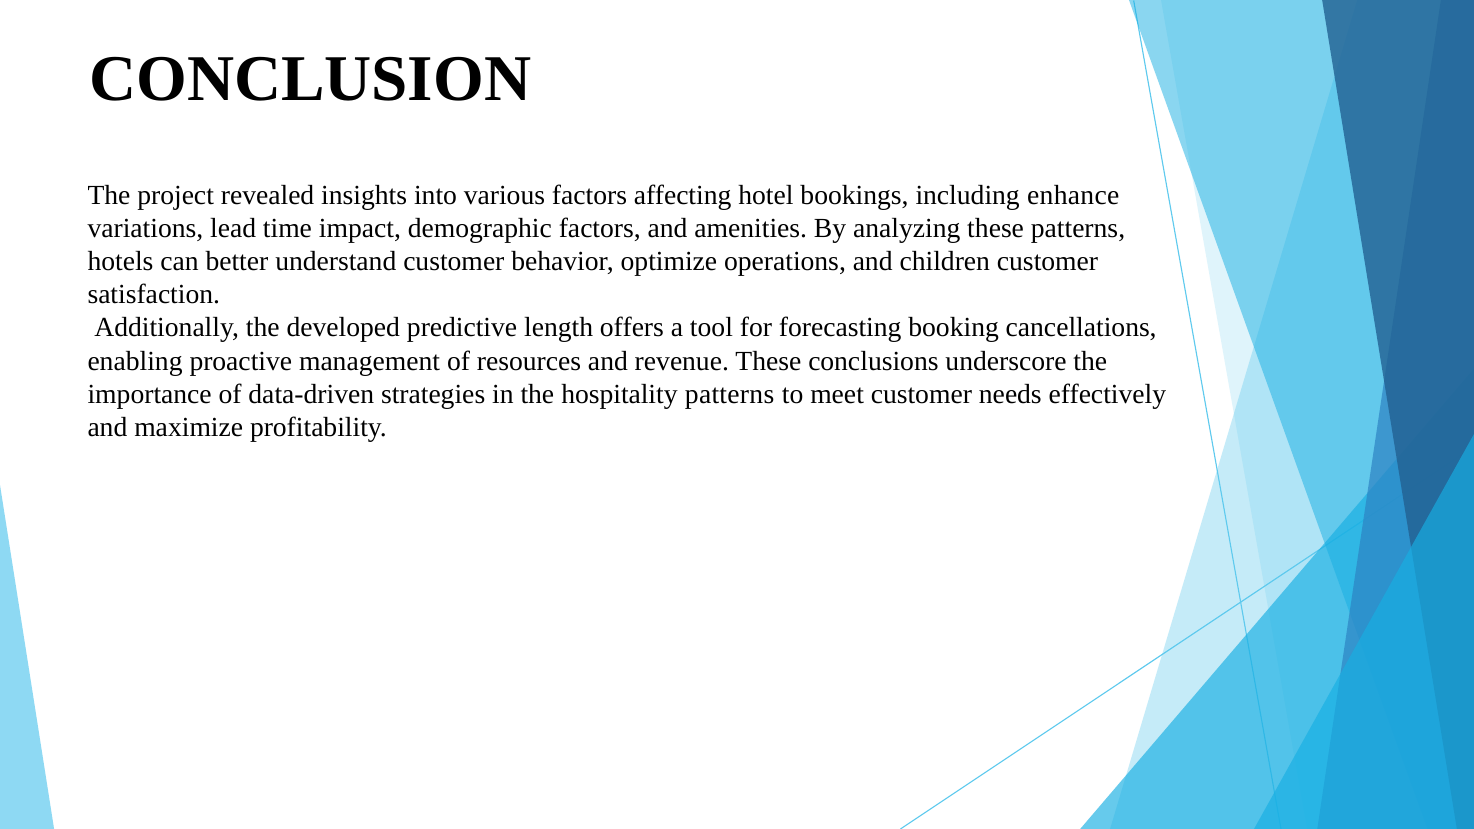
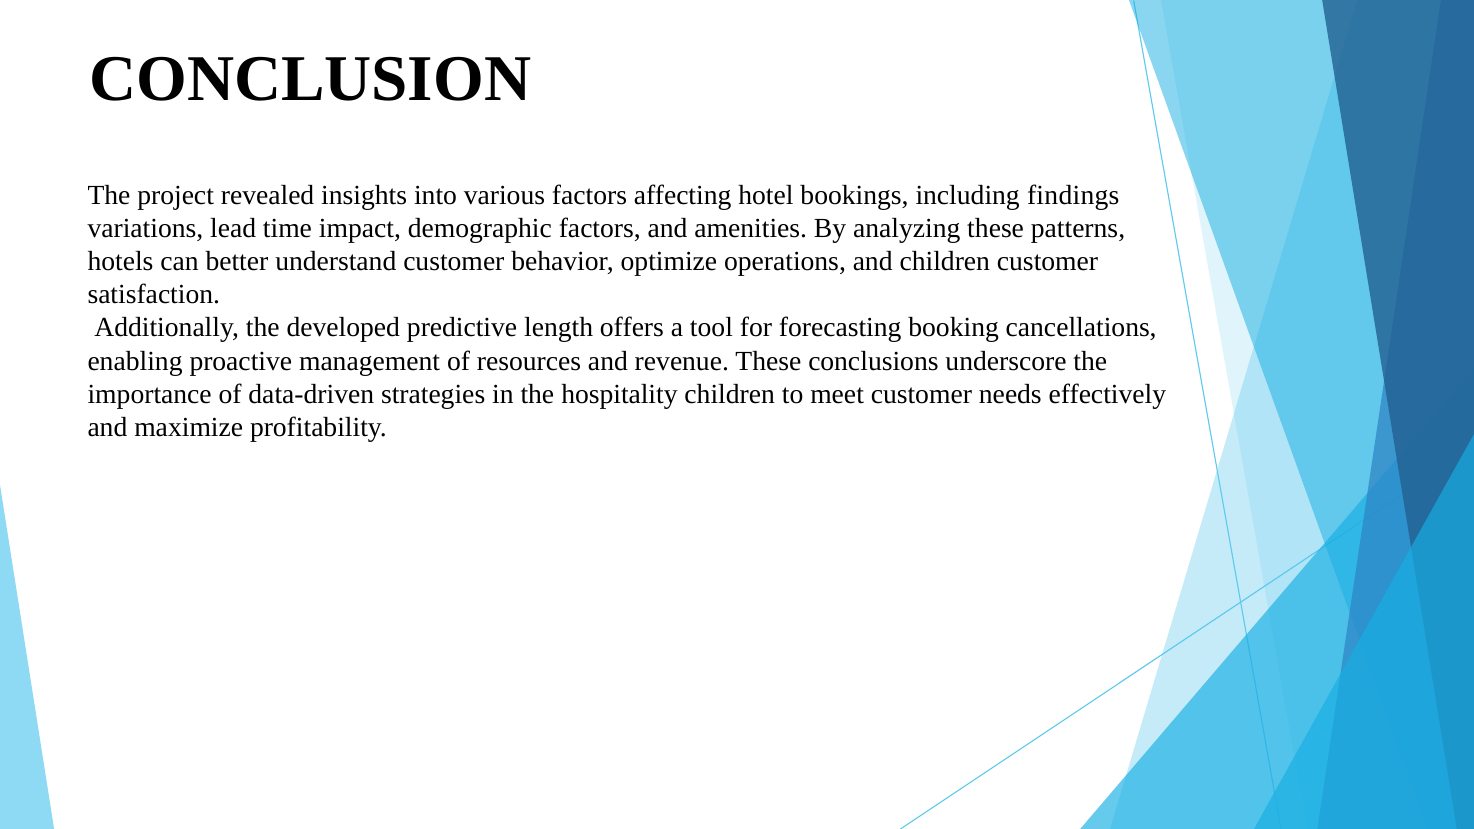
enhance: enhance -> findings
hospitality patterns: patterns -> children
